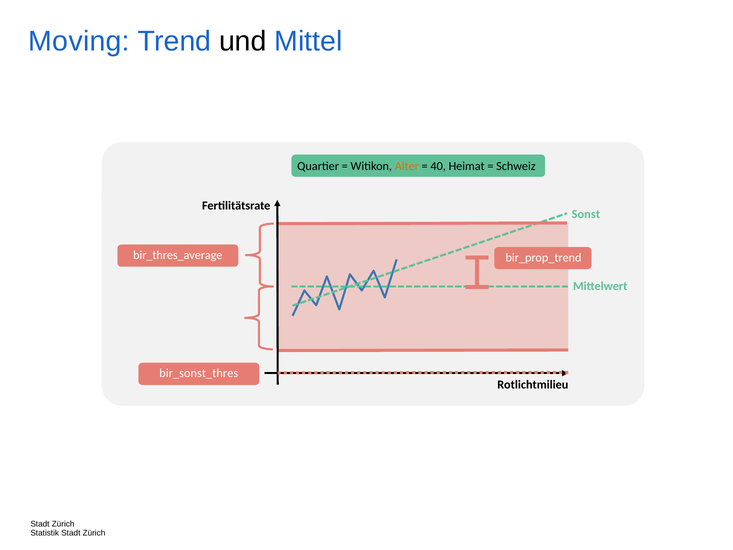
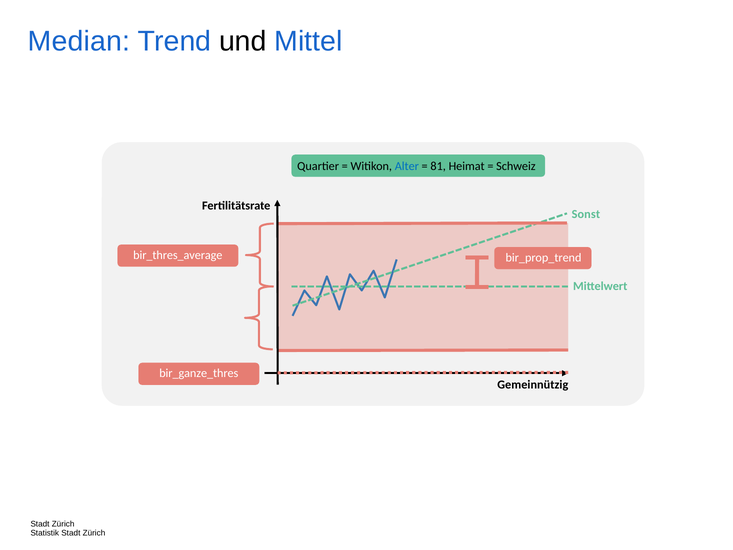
Moving: Moving -> Median
Alter colour: orange -> blue
40: 40 -> 81
bir_sonst_thres: bir_sonst_thres -> bir_ganze_thres
Rotlichtmilieu: Rotlichtmilieu -> Gemeinnützig
